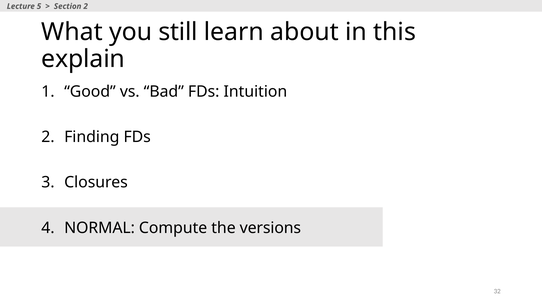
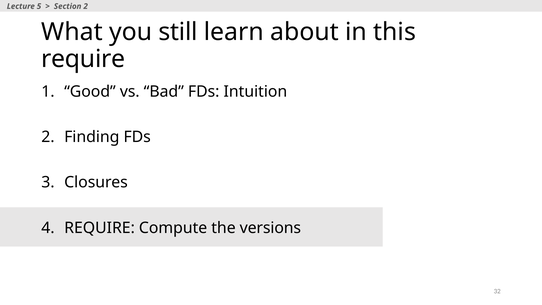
explain at (83, 59): explain -> require
NORMAL at (100, 228): NORMAL -> REQUIRE
